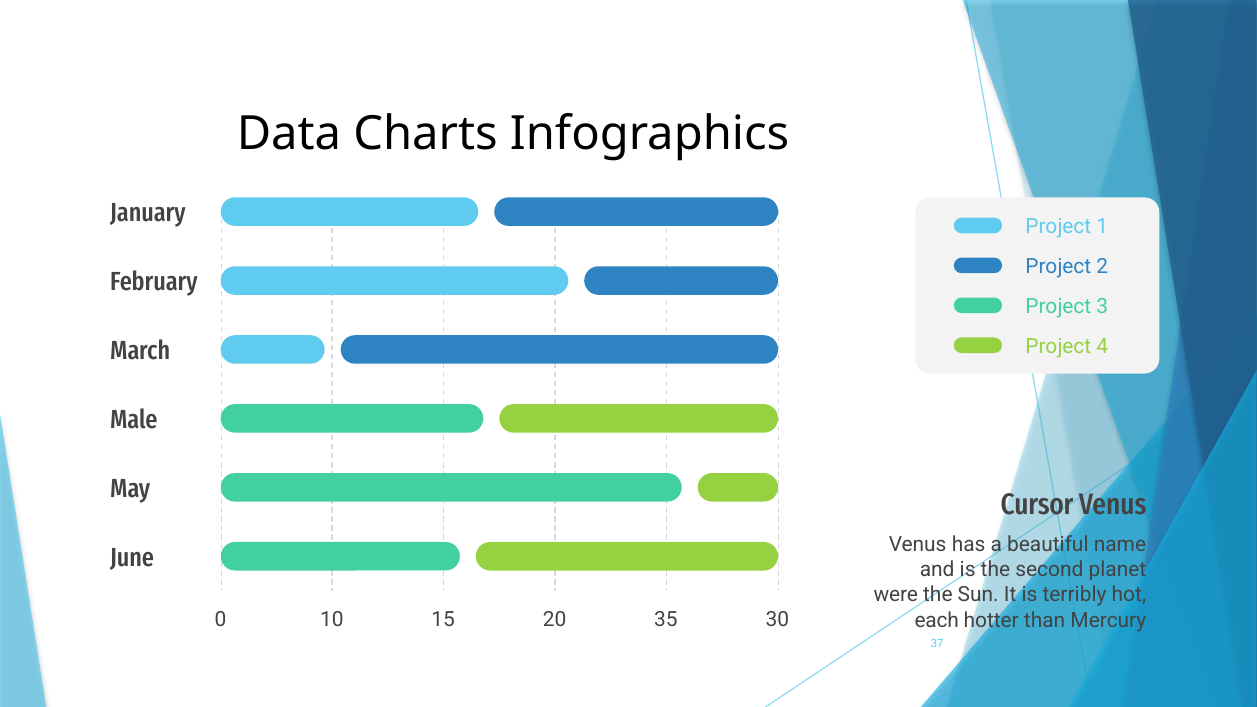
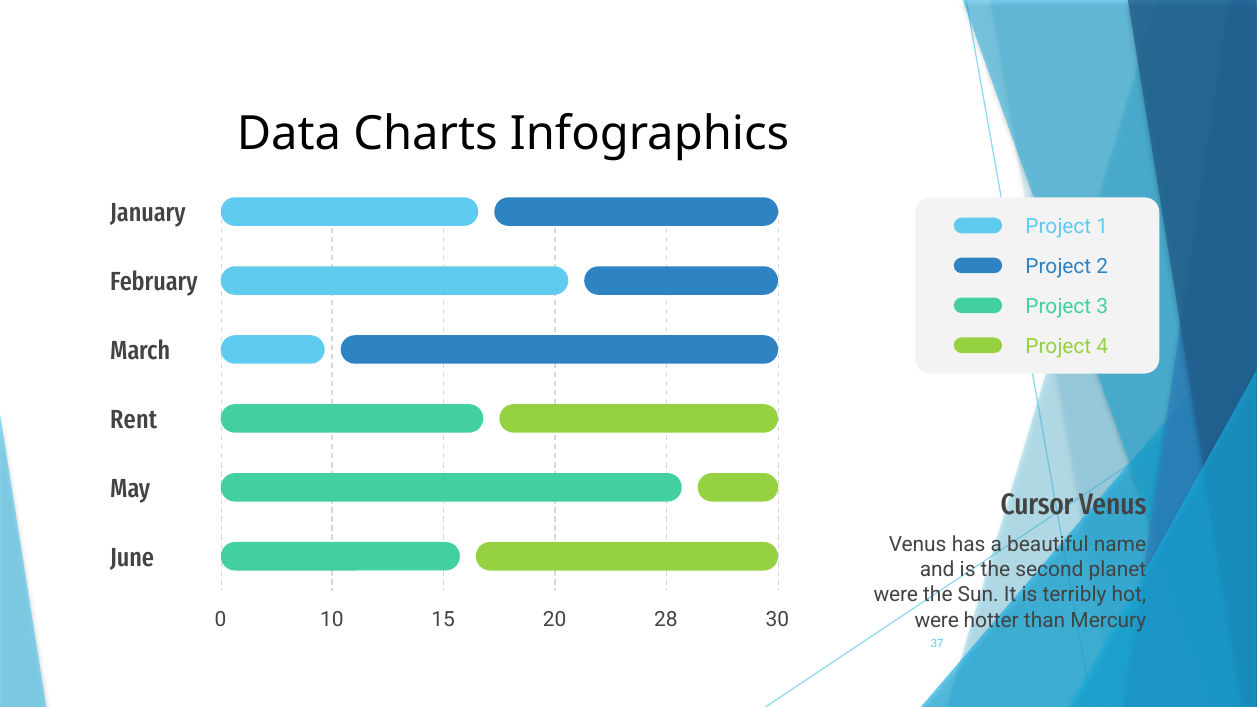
Male: Male -> Rent
35: 35 -> 28
each at (937, 620): each -> were
